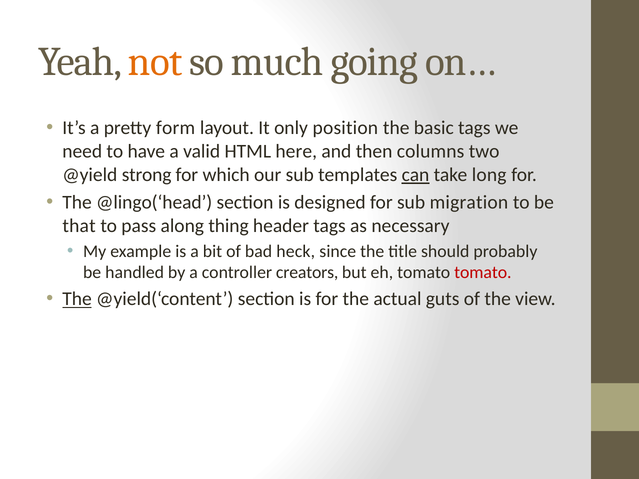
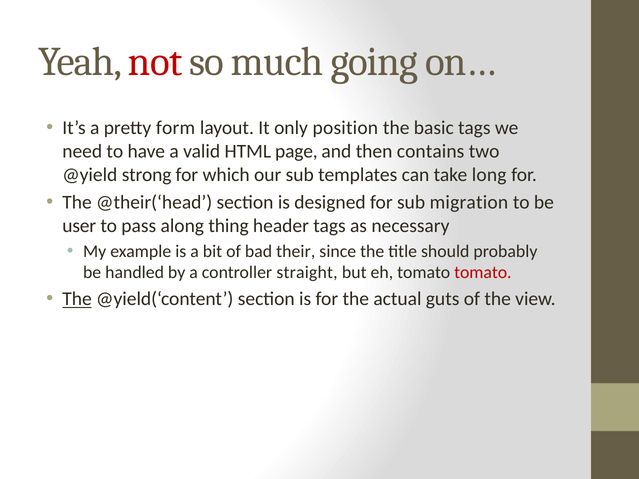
not colour: orange -> red
here: here -> page
columns: columns -> contains
can underline: present -> none
@lingo(‘head: @lingo(‘head -> @their(‘head
that: that -> user
heck: heck -> their
creators: creators -> straight
